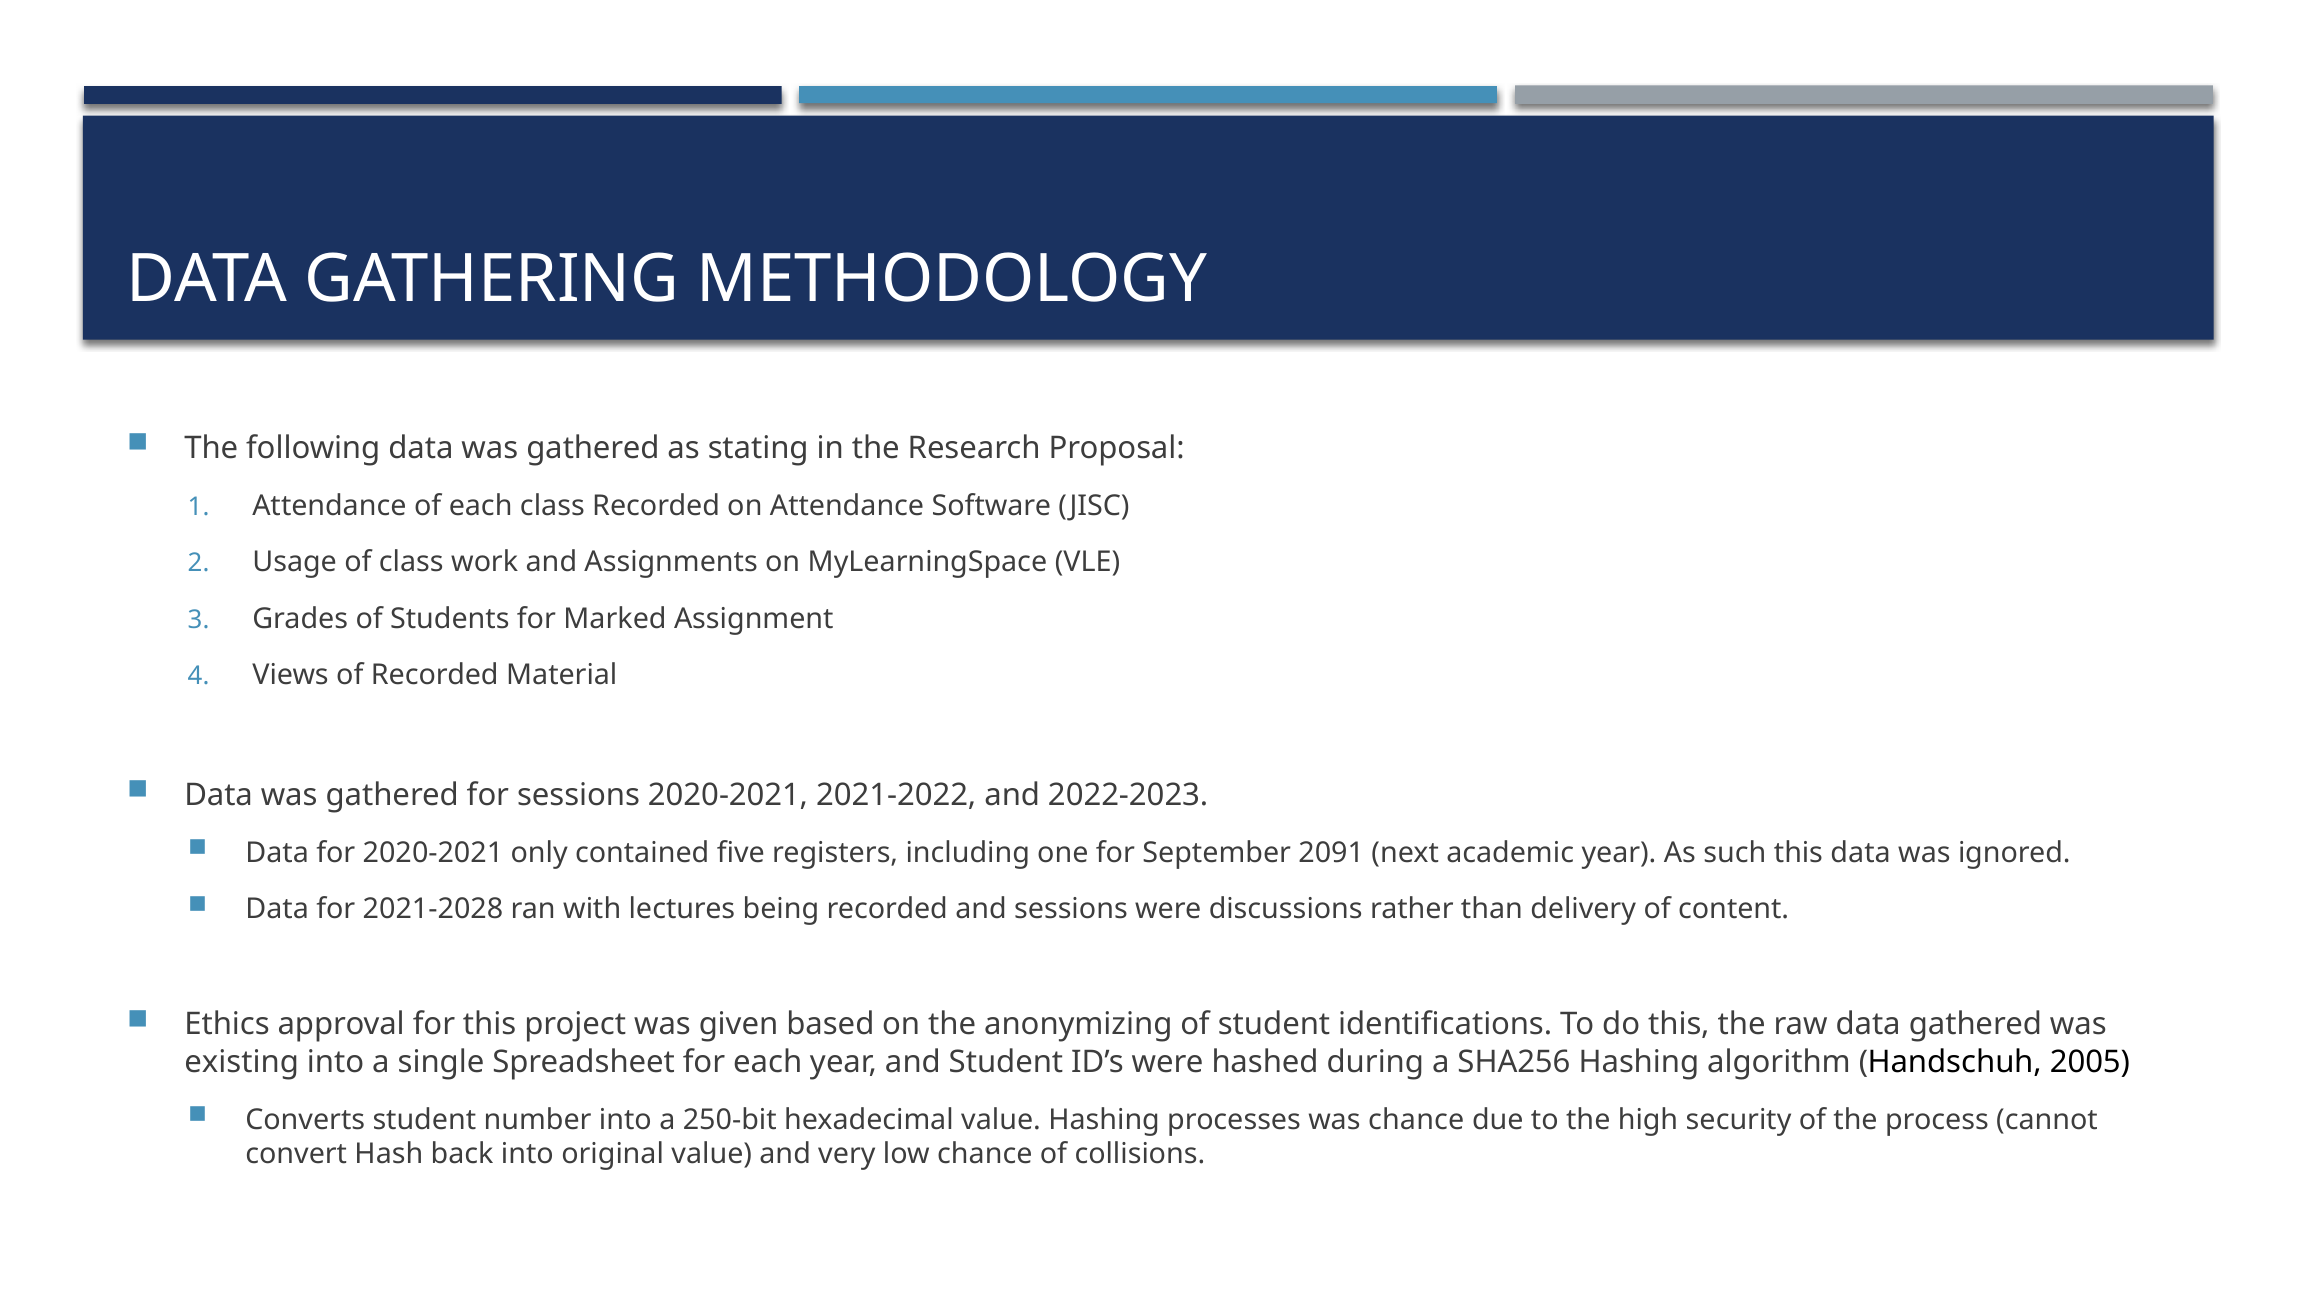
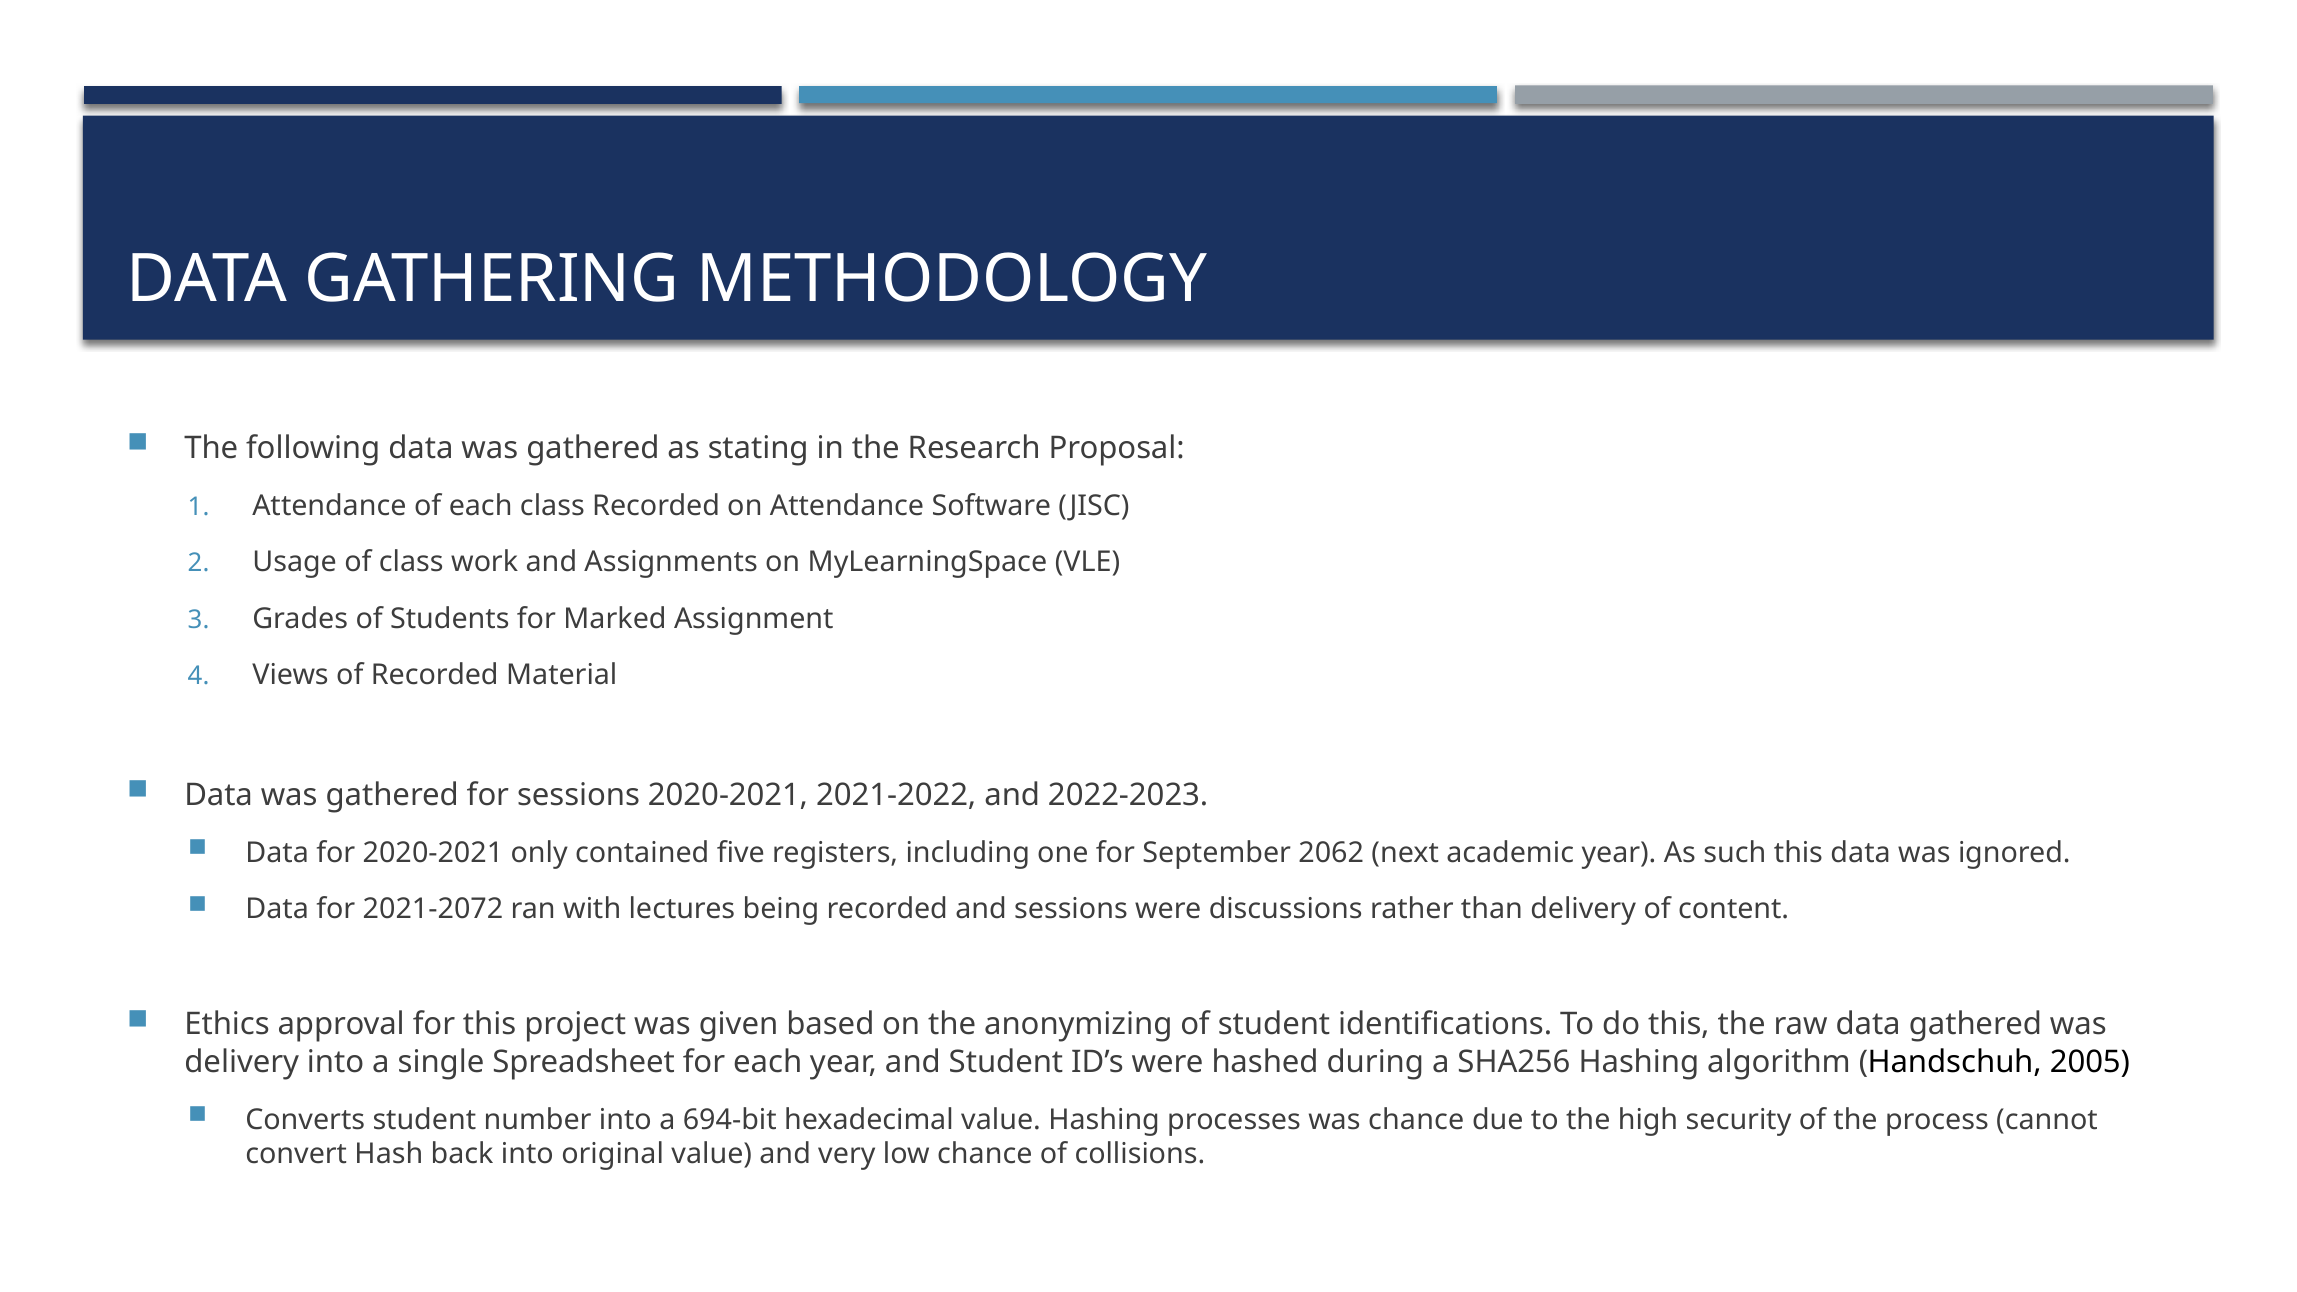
2091: 2091 -> 2062
2021-2028: 2021-2028 -> 2021-2072
existing at (242, 1062): existing -> delivery
250-bit: 250-bit -> 694-bit
